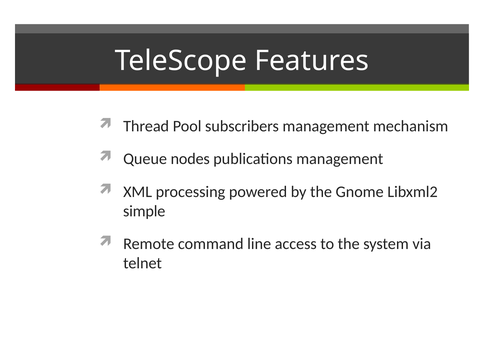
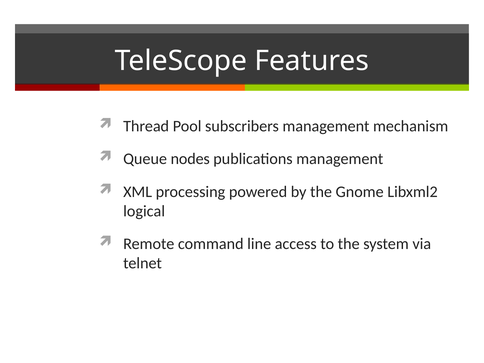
simple: simple -> logical
